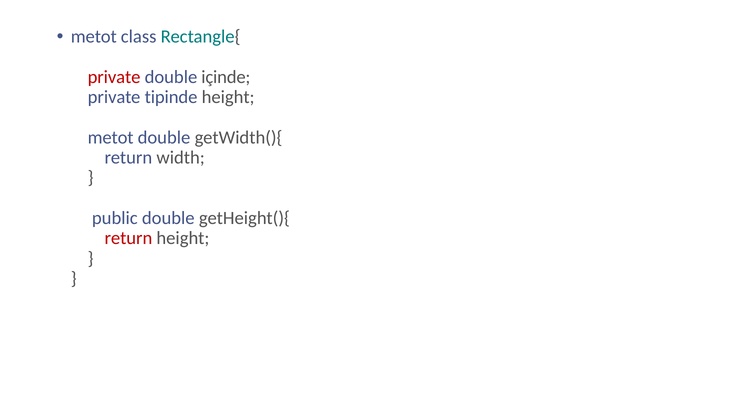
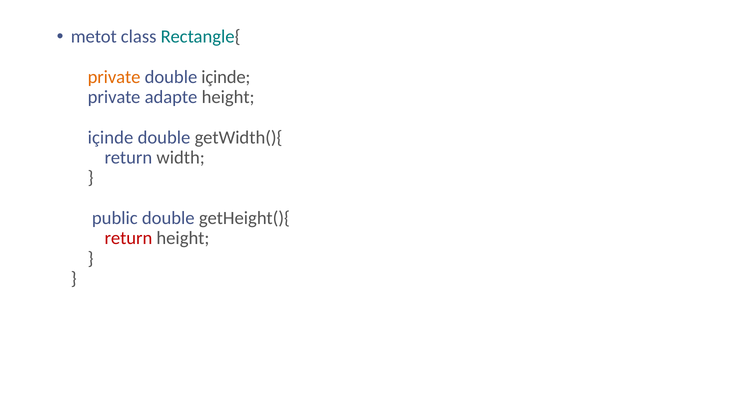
private at (114, 77) colour: red -> orange
tipinde: tipinde -> adapte
metot at (111, 137): metot -> içinde
